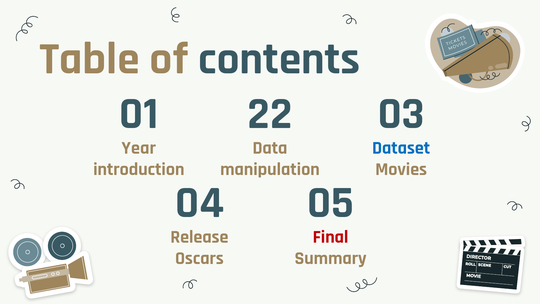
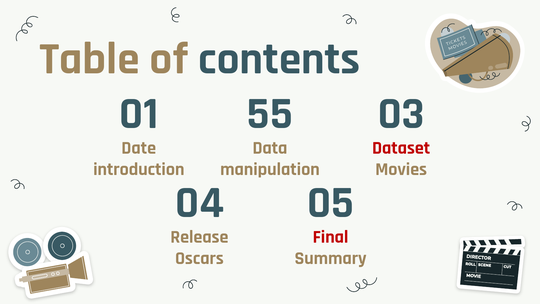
22: 22 -> 55
Year: Year -> Date
Dataset colour: blue -> red
